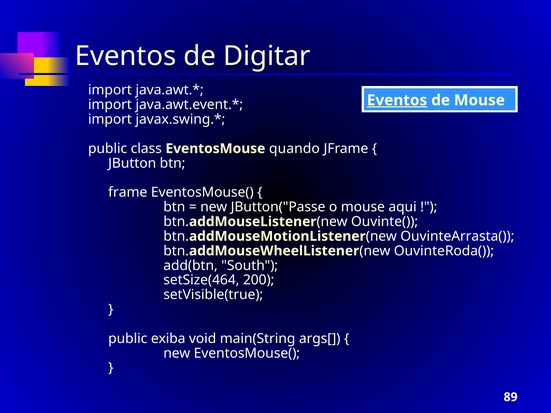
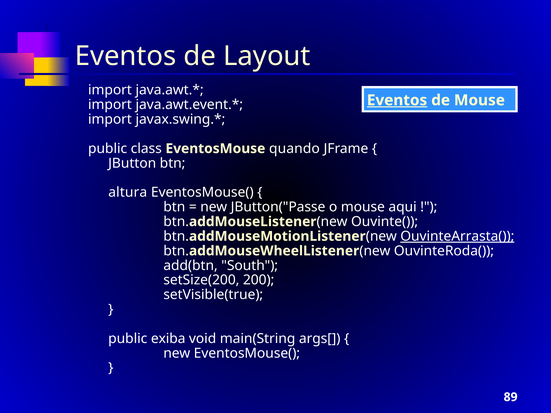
Digitar: Digitar -> Layout
frame: frame -> altura
OuvinteArrasta( underline: none -> present
setSize(464: setSize(464 -> setSize(200
